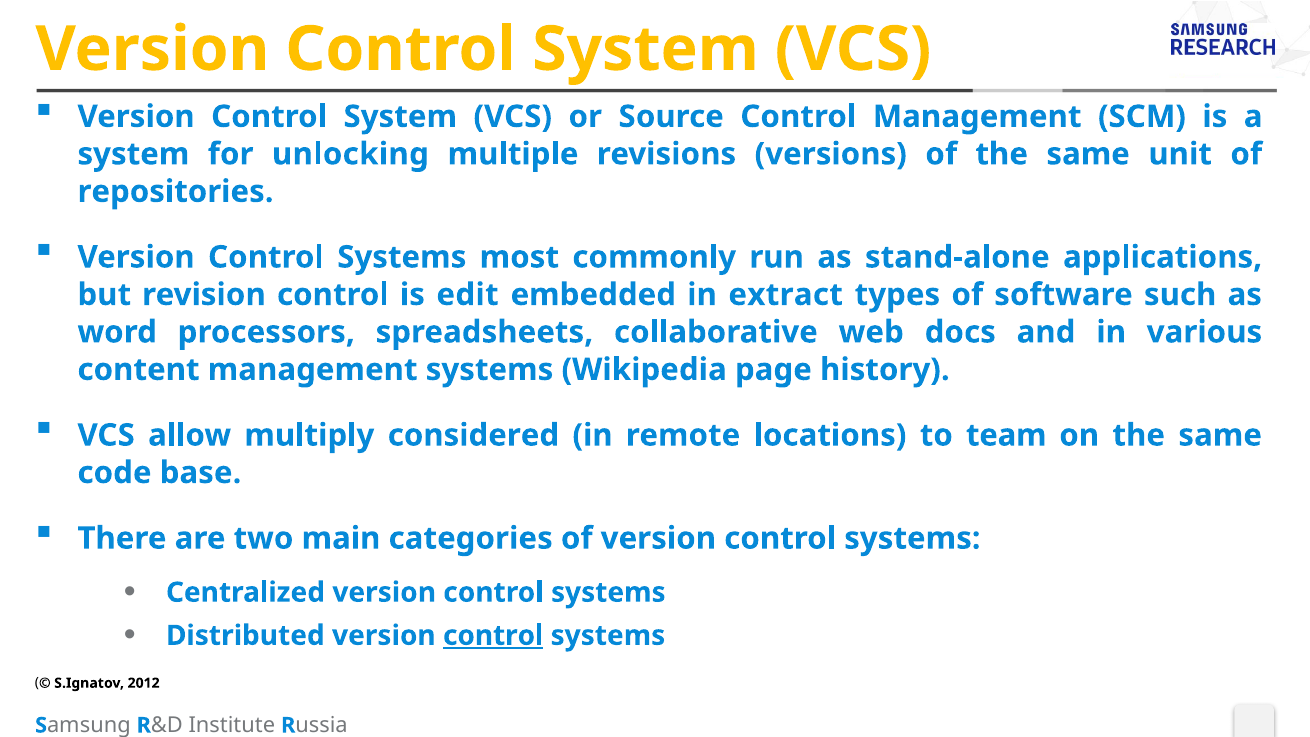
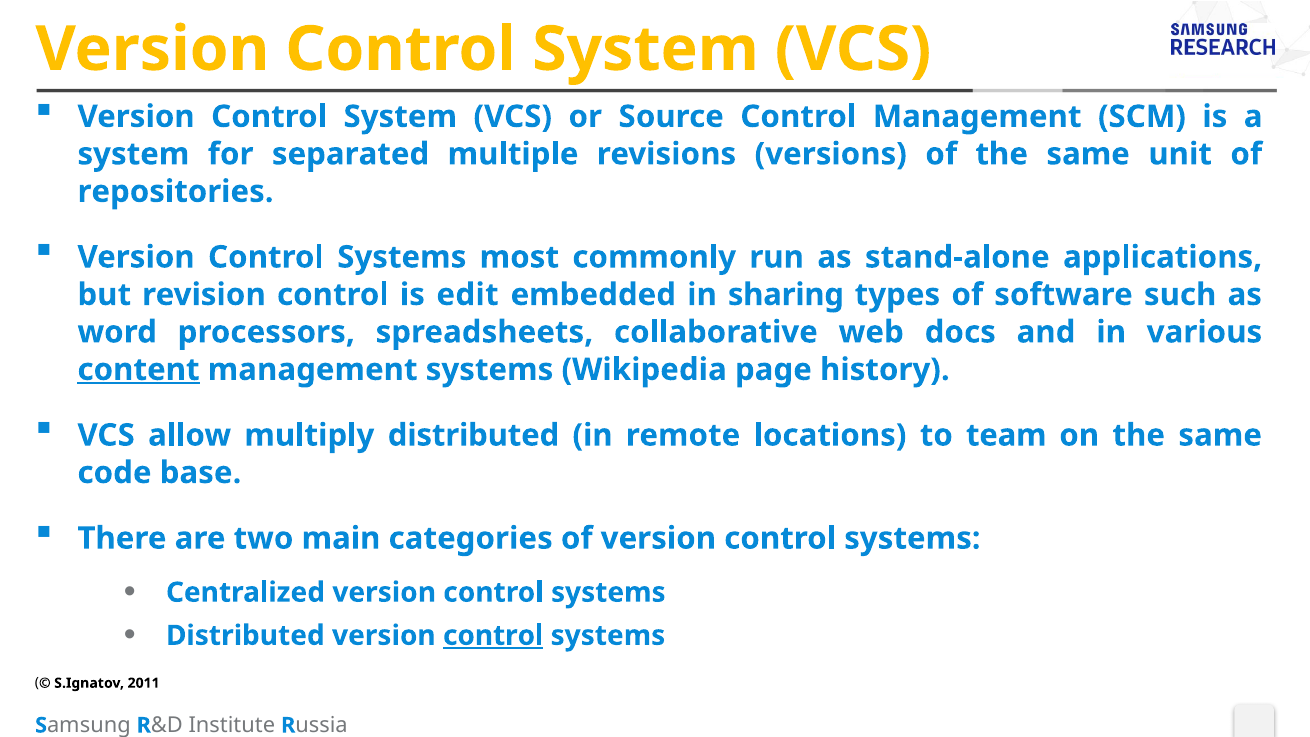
unlocking: unlocking -> separated
extract: extract -> sharing
content underline: none -> present
multiply considered: considered -> distributed
2012: 2012 -> 2011
